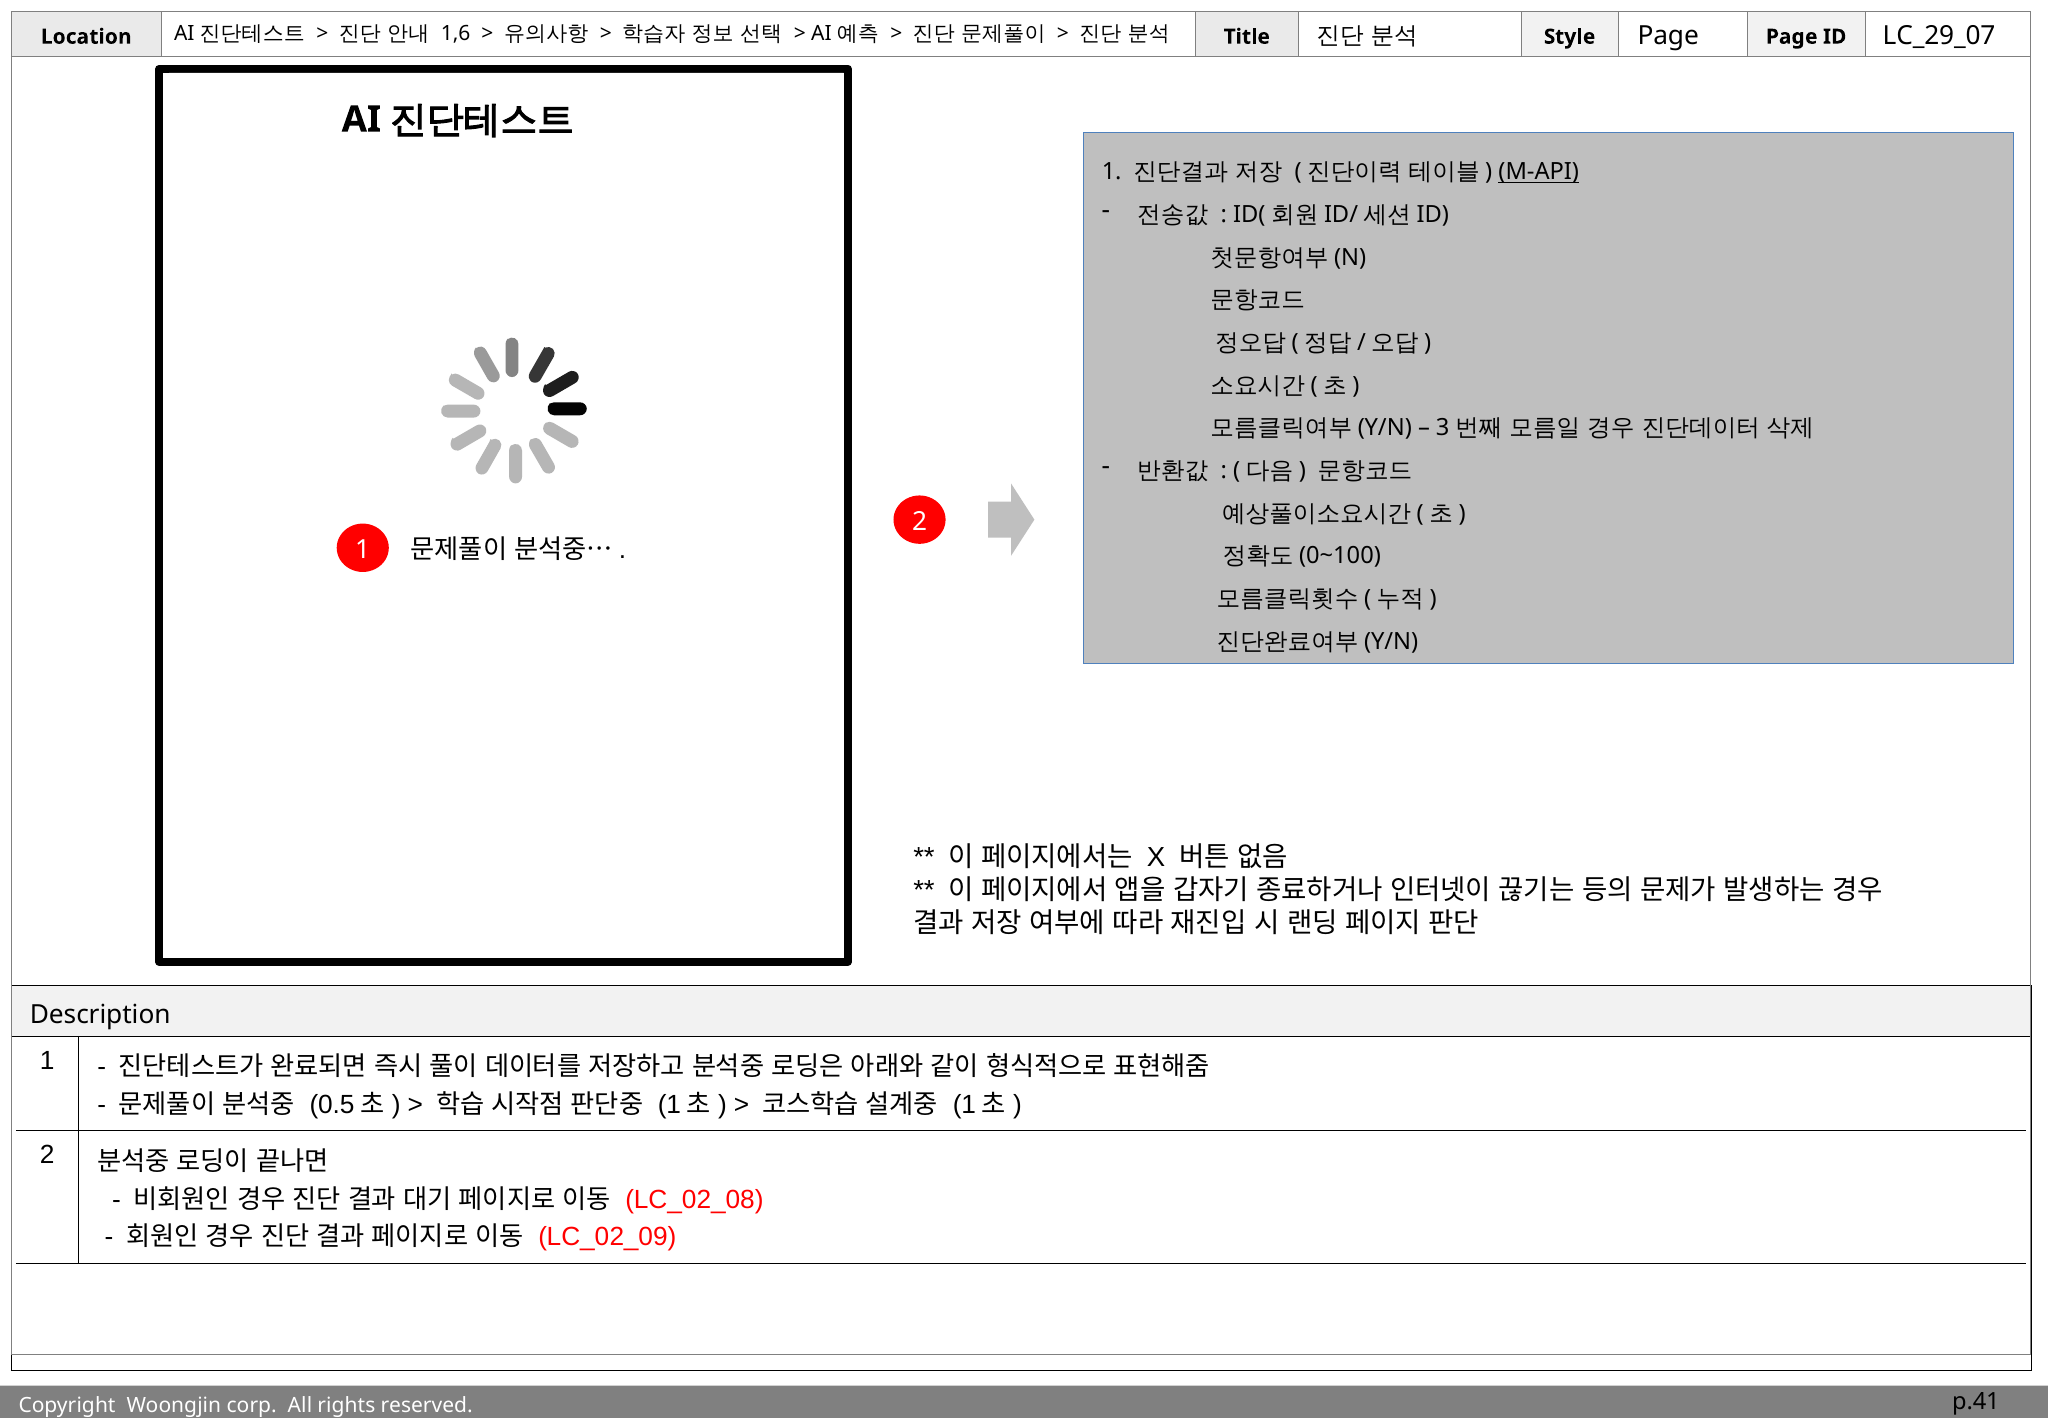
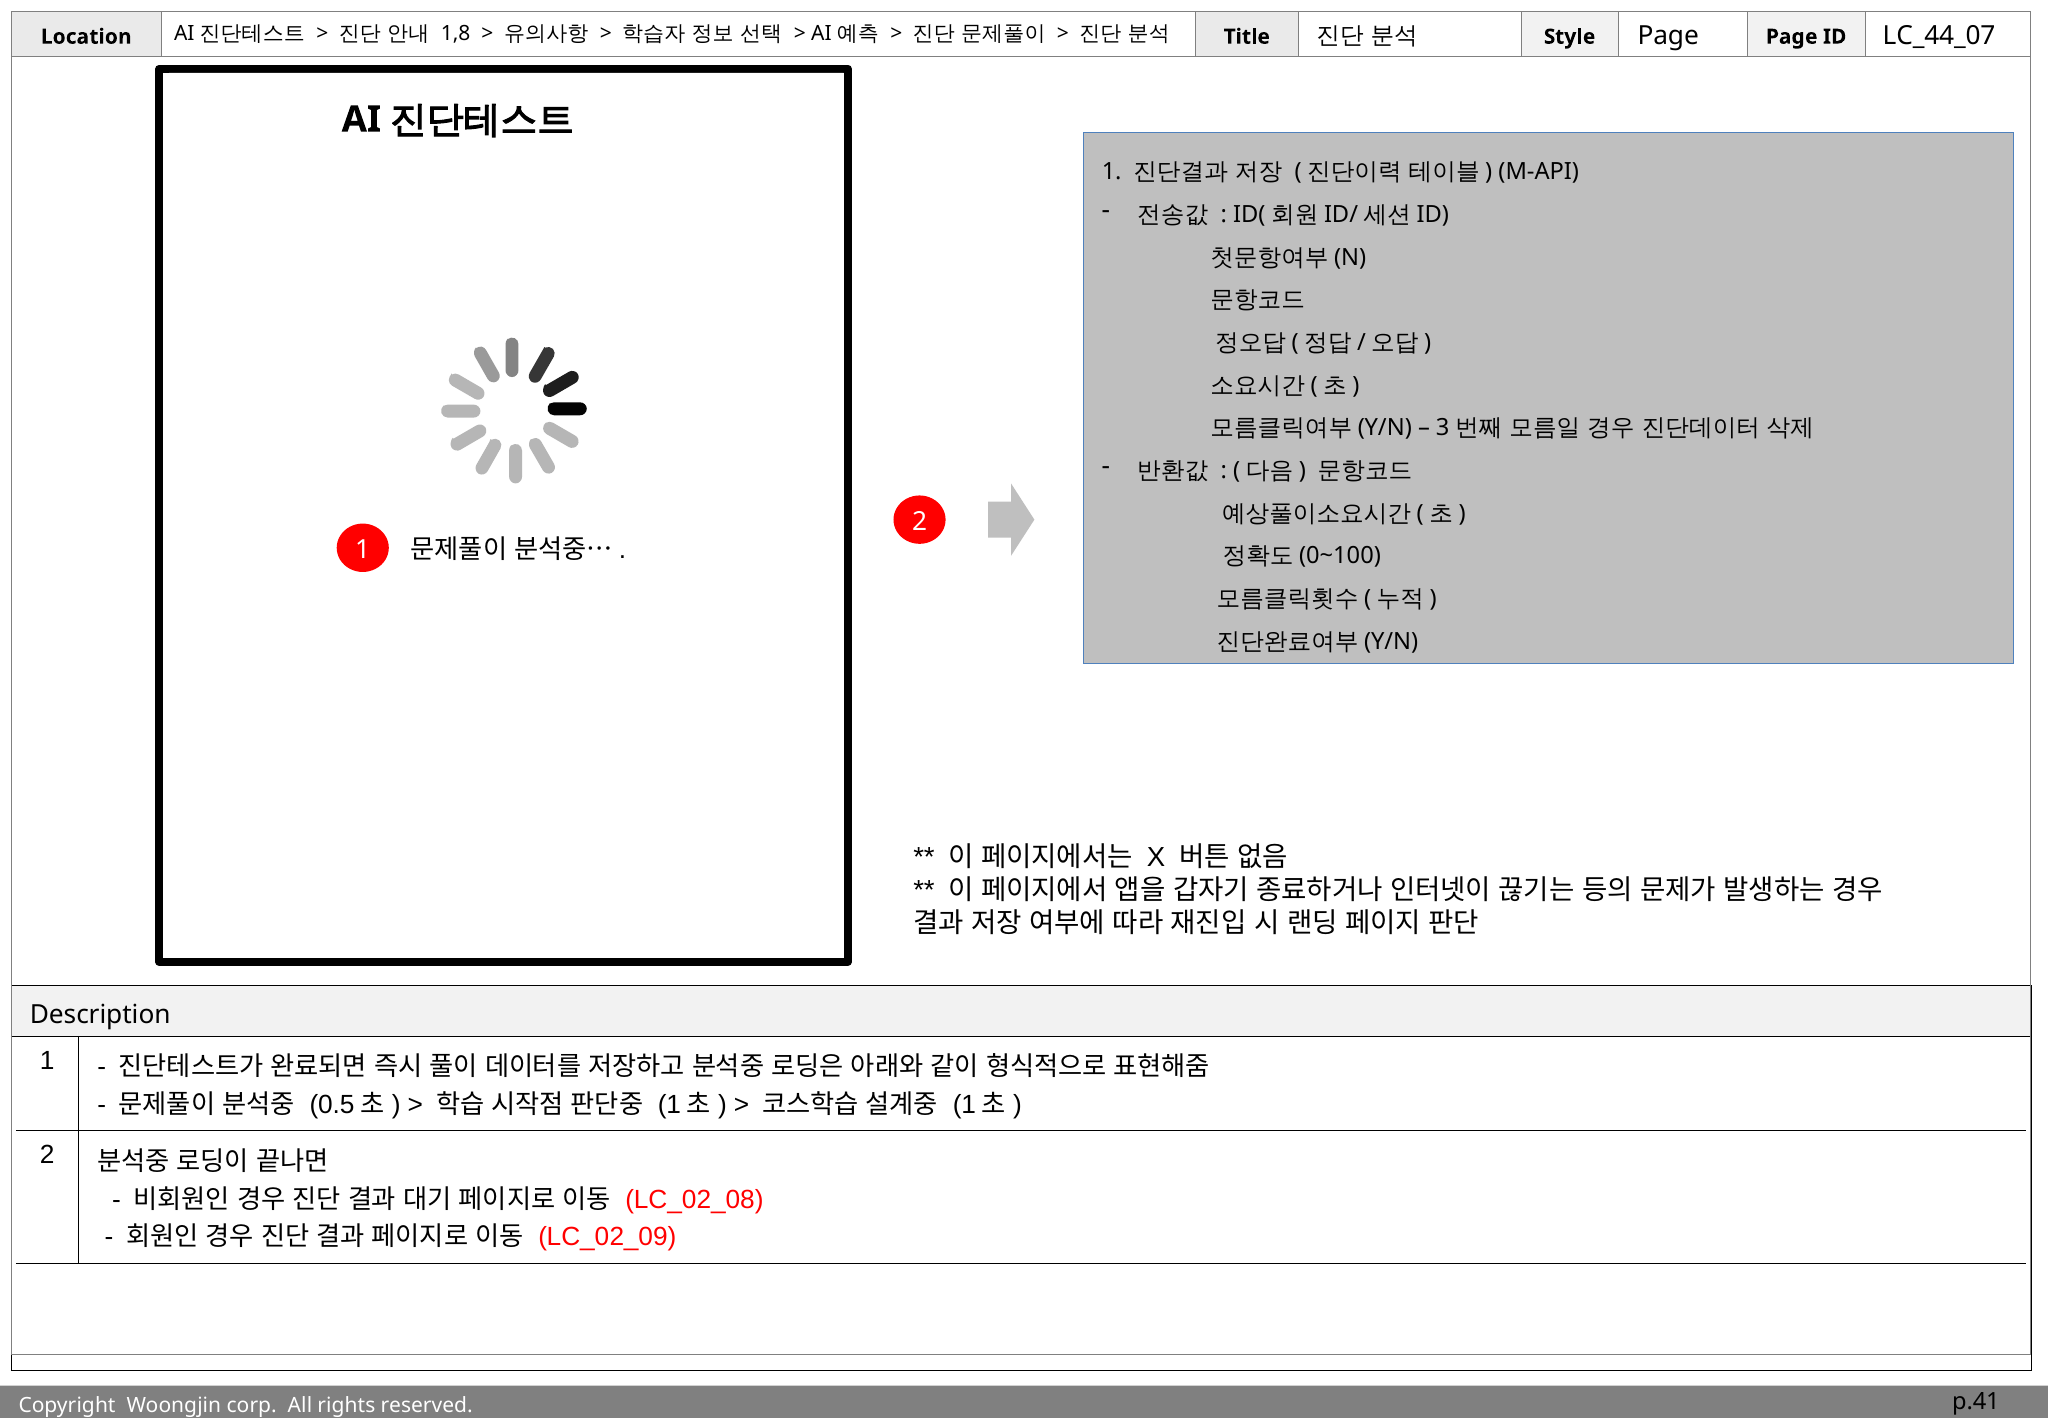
1,6: 1,6 -> 1,8
LC_29_07: LC_29_07 -> LC_44_07
M-API underline: present -> none
